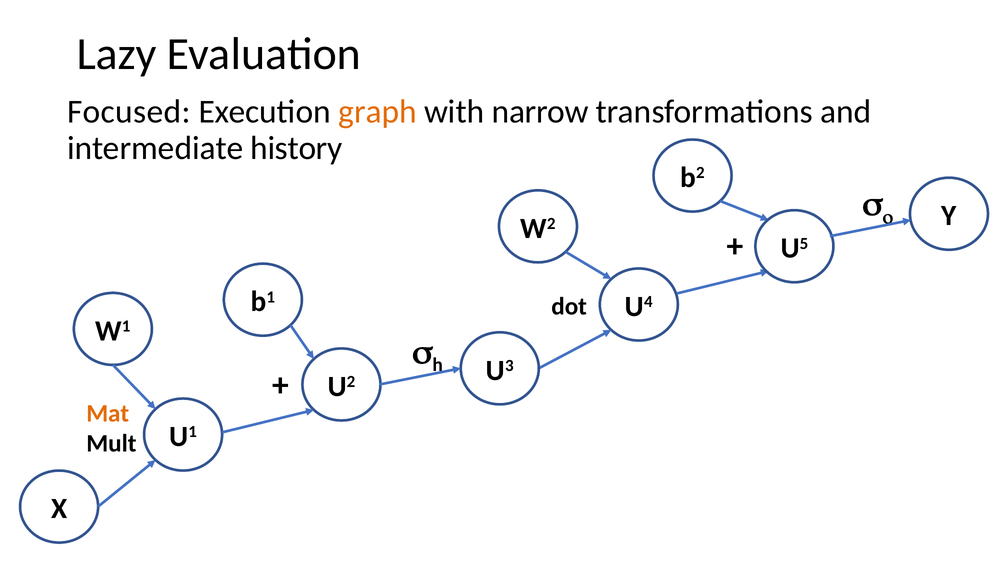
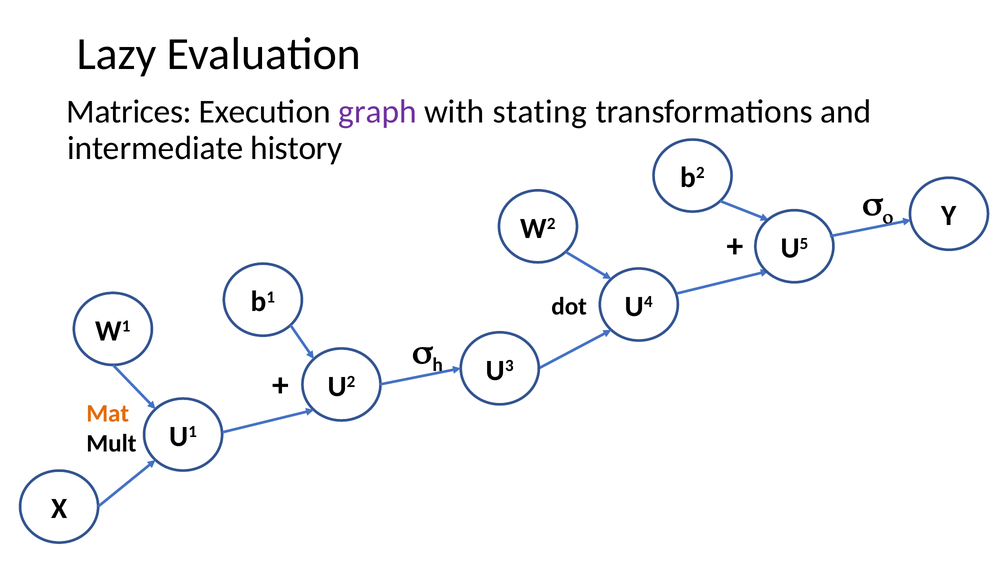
Focused: Focused -> Matrices
graph colour: orange -> purple
narrow: narrow -> stating
